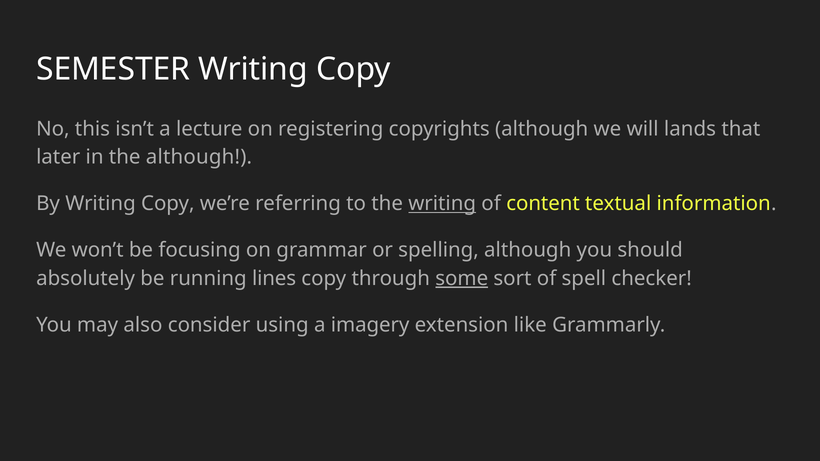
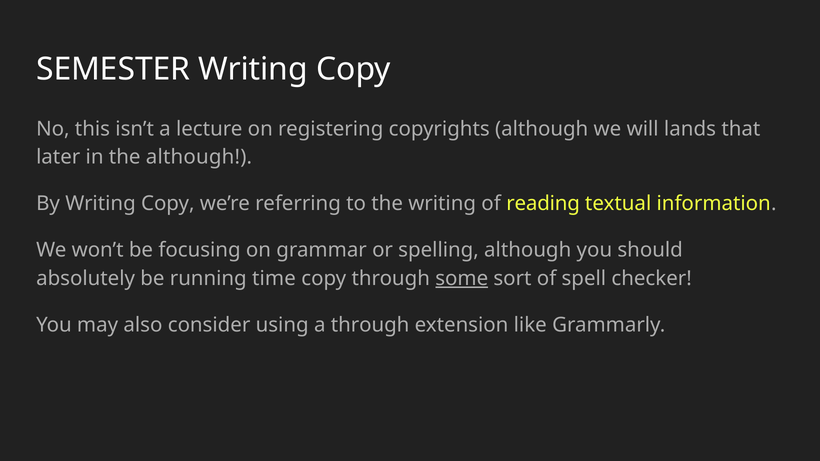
writing at (442, 204) underline: present -> none
content: content -> reading
lines: lines -> time
a imagery: imagery -> through
